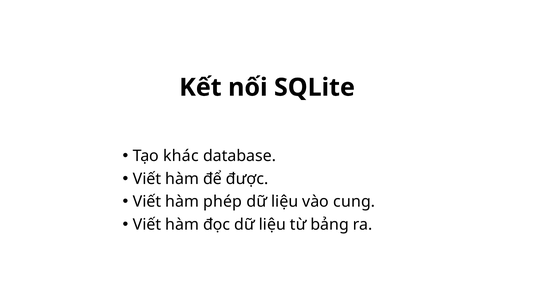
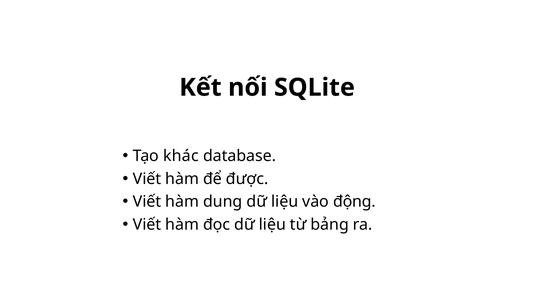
phép: phép -> dung
cung: cung -> động
